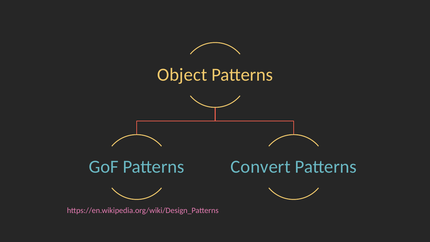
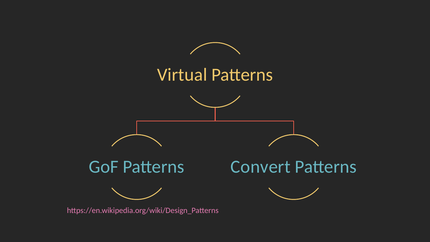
Object: Object -> Virtual
